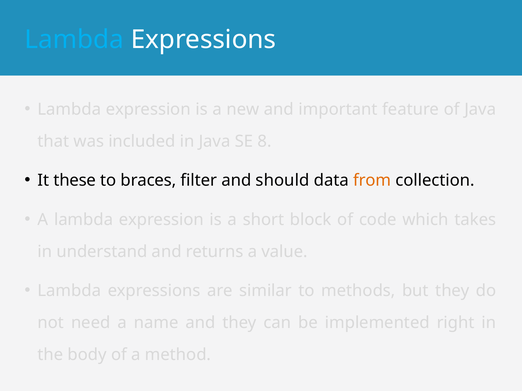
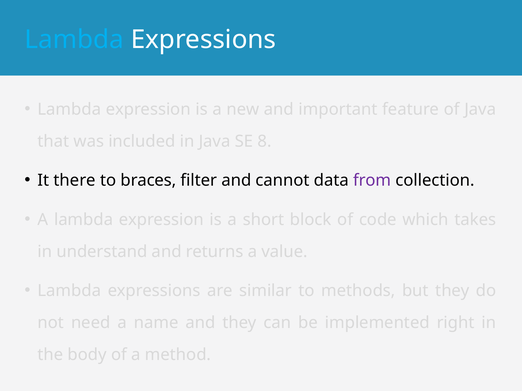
these: these -> there
should: should -> cannot
from colour: orange -> purple
